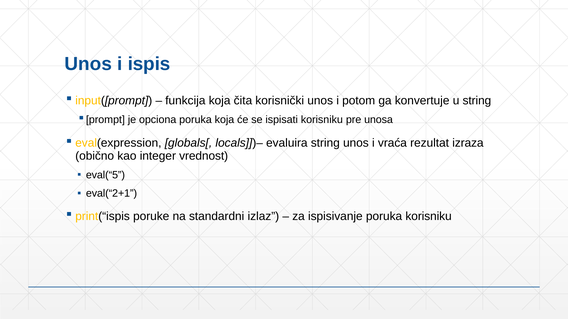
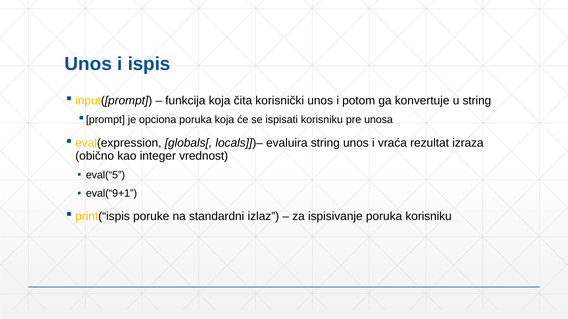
eval(“2+1: eval(“2+1 -> eval(“9+1
